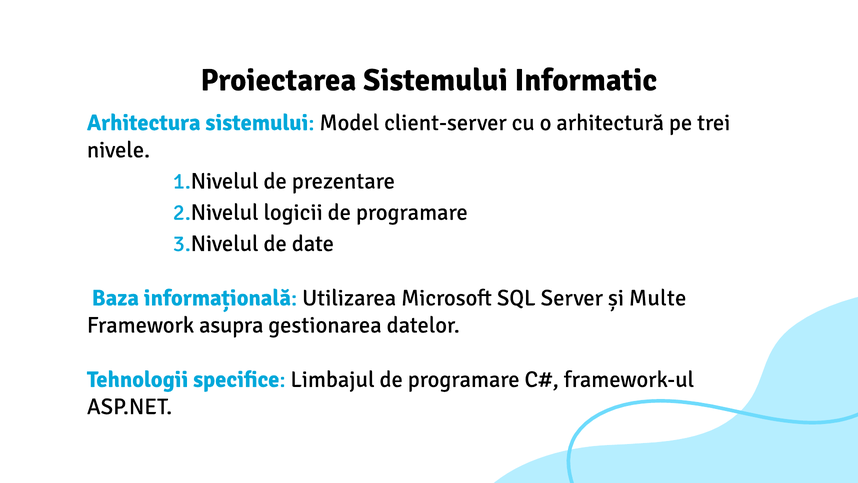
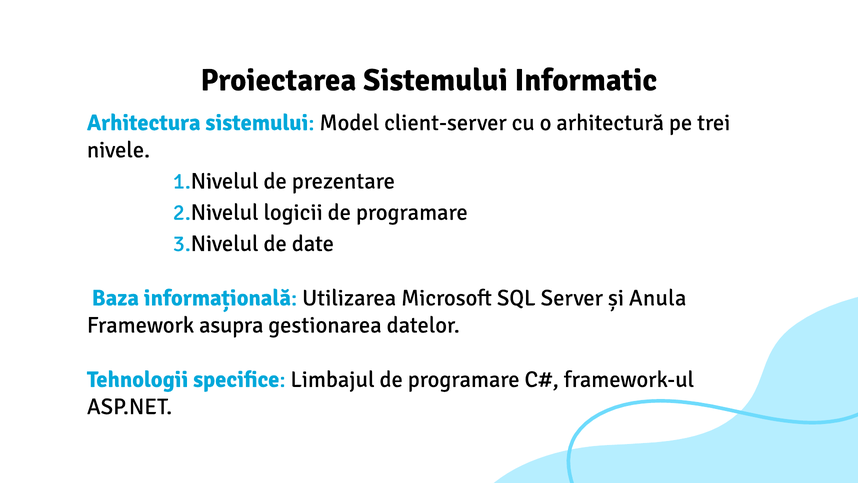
Multe: Multe -> Anula
